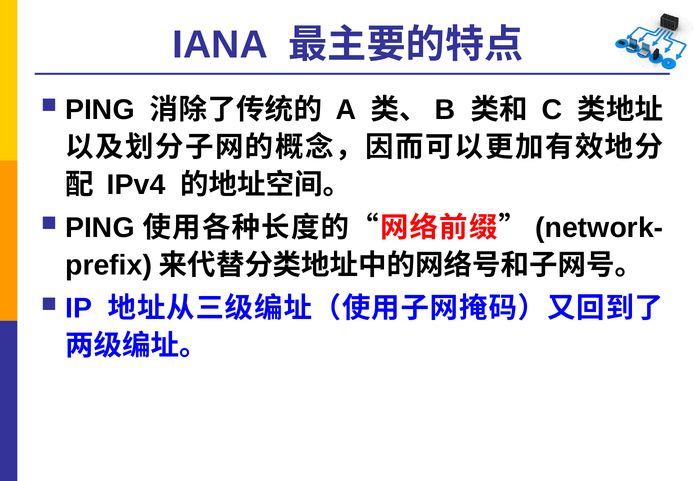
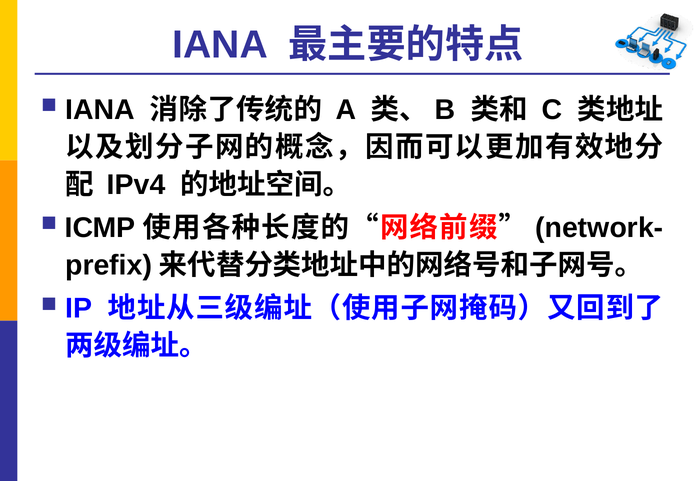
PING at (100, 110): PING -> IANA
PING at (100, 228): PING -> ICMP
